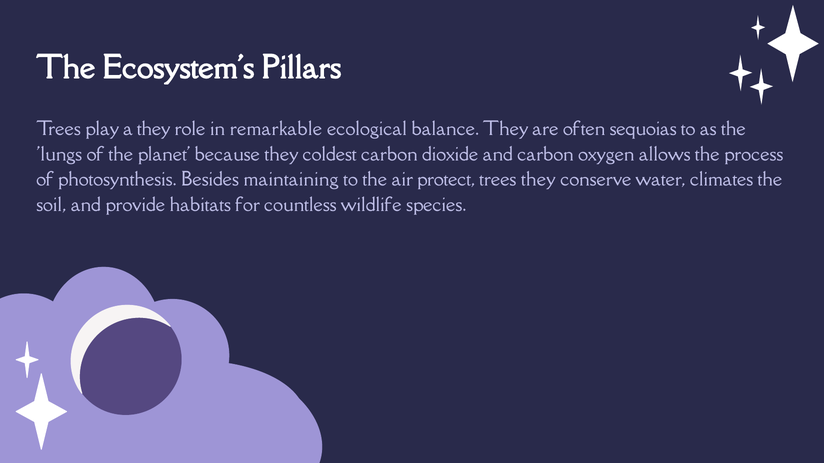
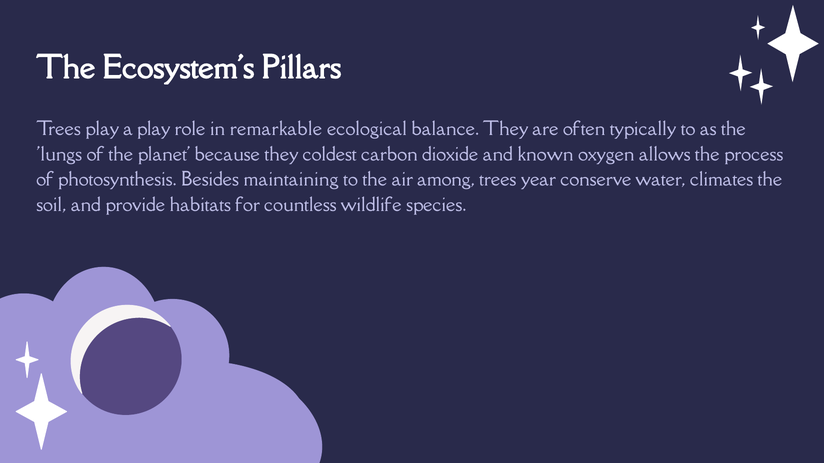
a they: they -> play
sequoias: sequoias -> typically
and carbon: carbon -> known
protect: protect -> among
trees they: they -> year
